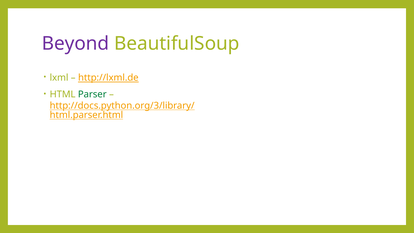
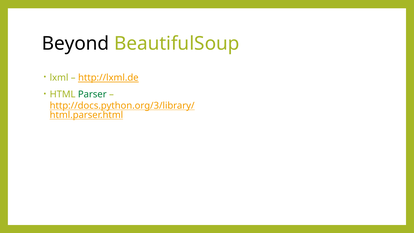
Beyond colour: purple -> black
